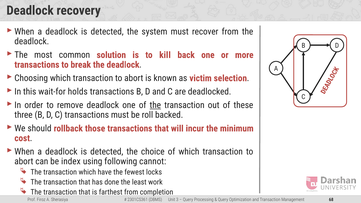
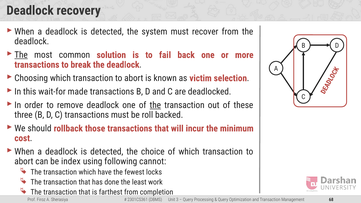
The at (21, 55) underline: none -> present
kill: kill -> fail
holds: holds -> made
